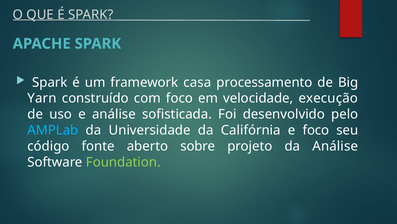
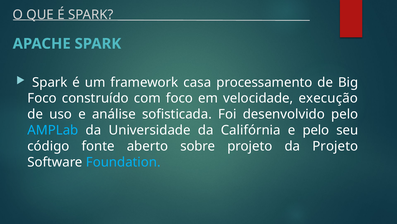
Yarn at (42, 98): Yarn -> Foco
e foco: foco -> pelo
da Análise: Análise -> Projeto
Foundation colour: light green -> light blue
